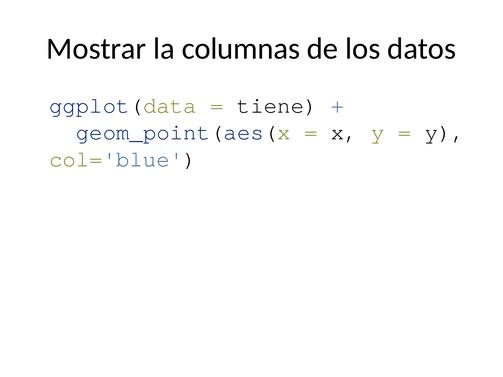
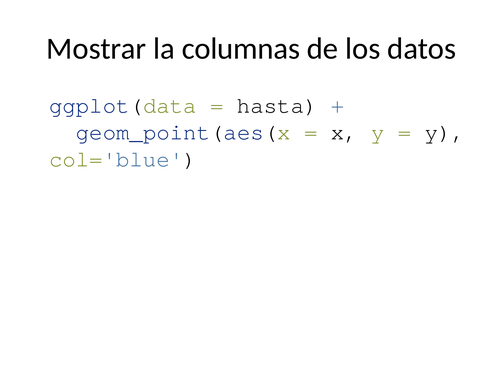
tiene: tiene -> hasta
